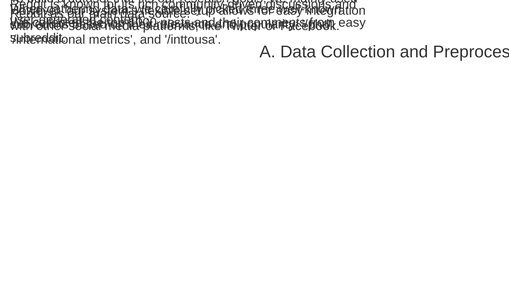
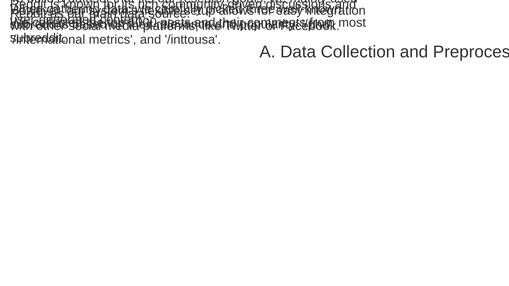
easy at (352, 23): easy -> most
